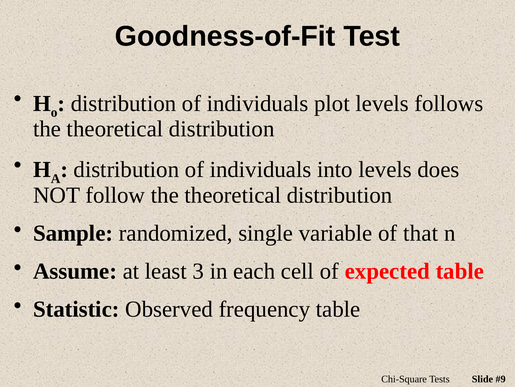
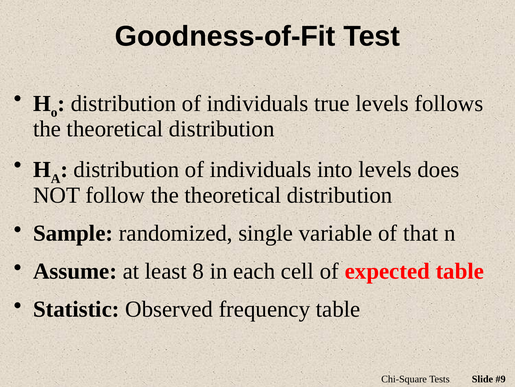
plot: plot -> true
3: 3 -> 8
